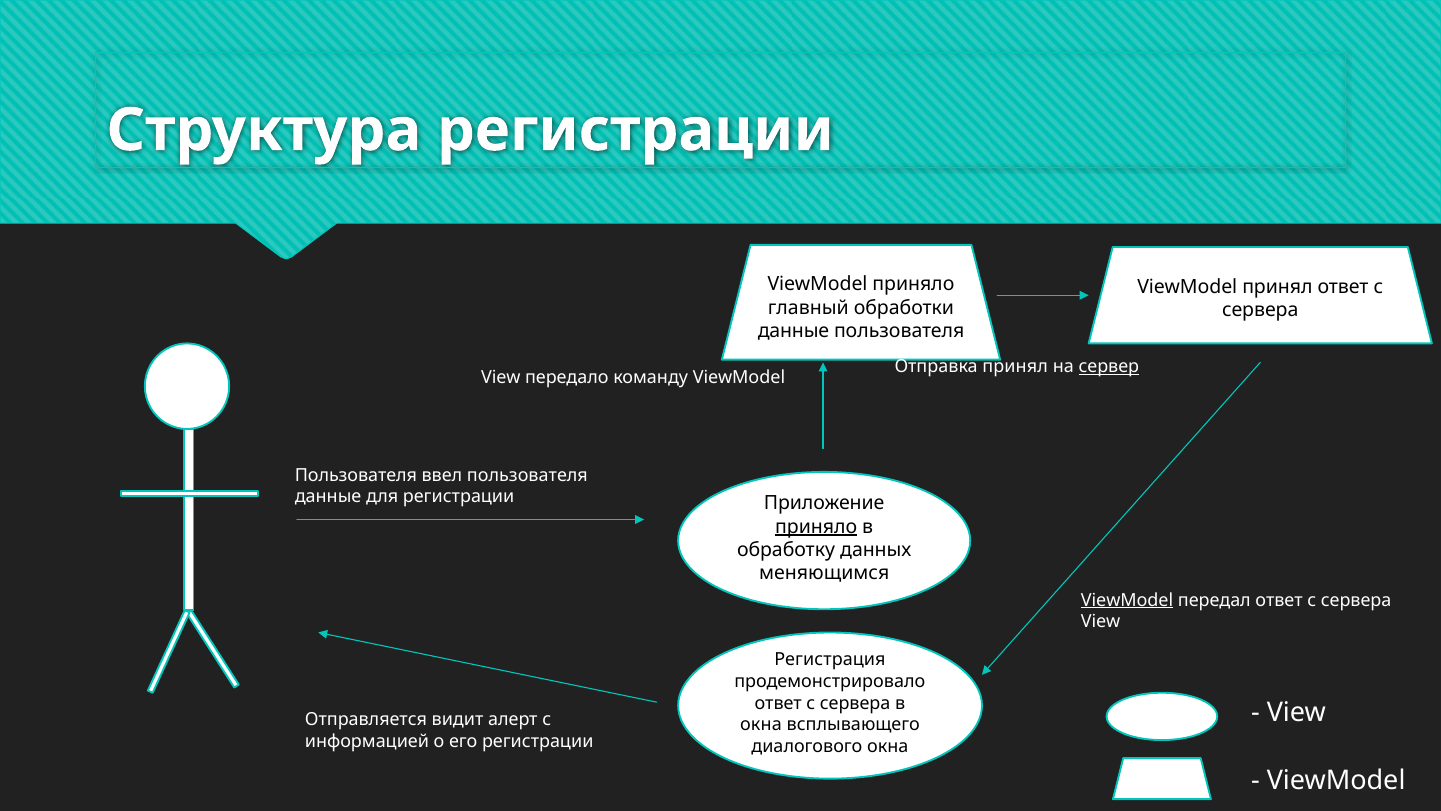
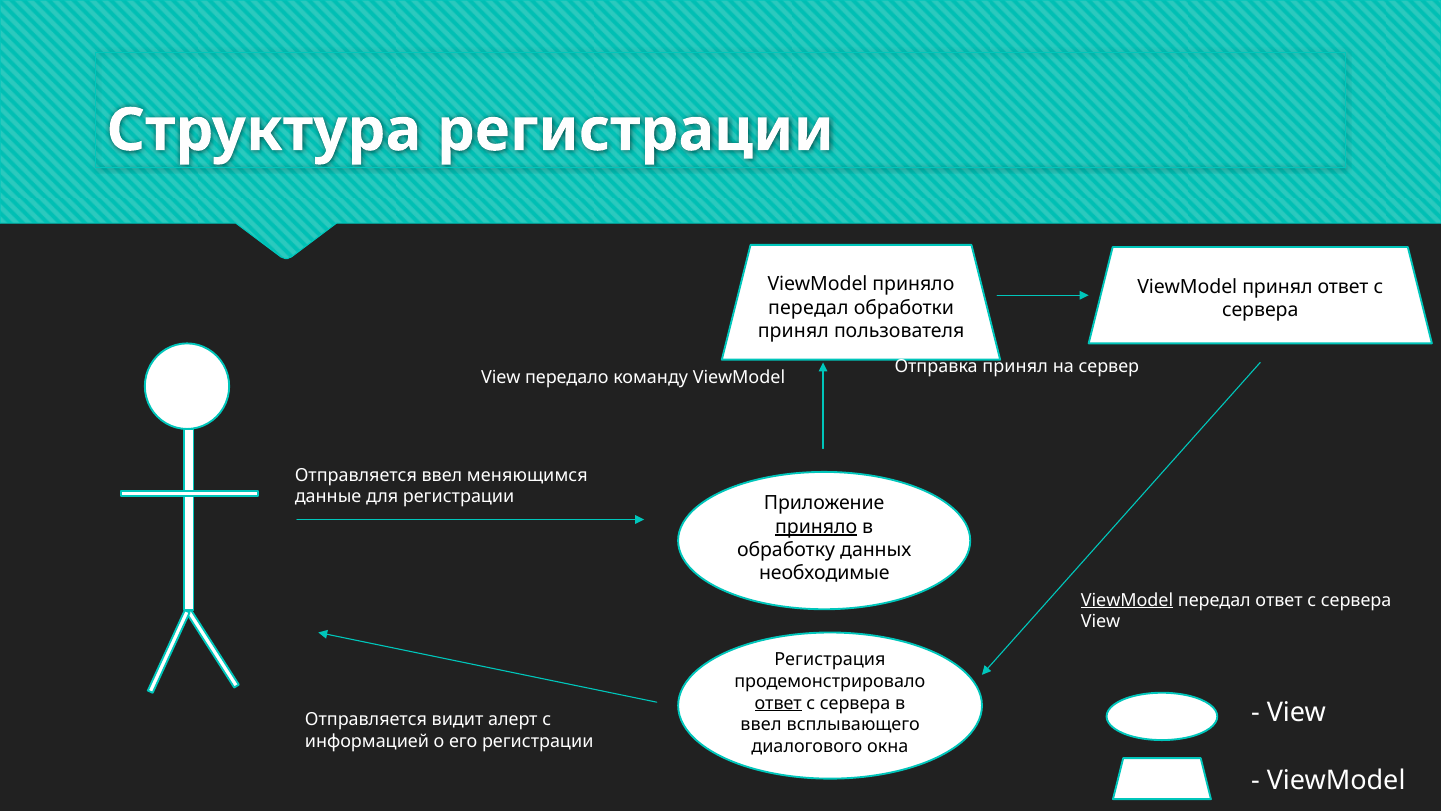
главный at (808, 307): главный -> передал
данные at (793, 331): данные -> принял
сервер underline: present -> none
Пользователя at (356, 475): Пользователя -> Отправляется
ввел пользователя: пользователя -> меняющимся
меняющимся: меняющимся -> необходимые
ответ at (778, 703) underline: none -> present
окна at (761, 724): окна -> ввел
